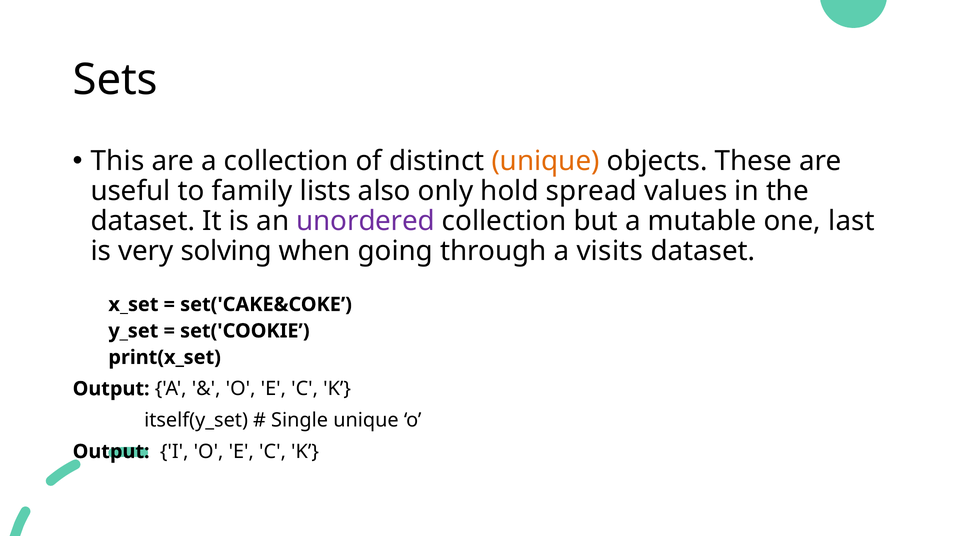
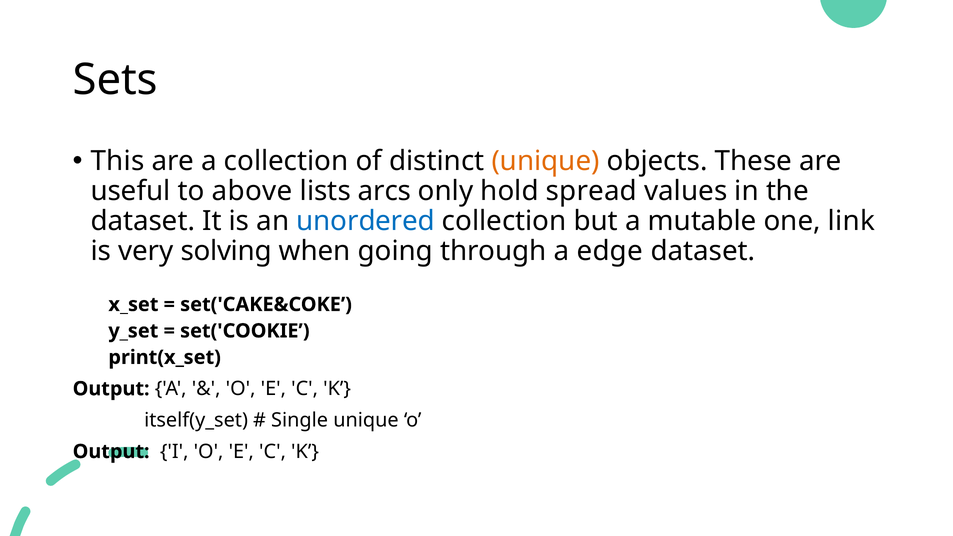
family: family -> above
also: also -> arcs
unordered colour: purple -> blue
last: last -> link
visits: visits -> edge
